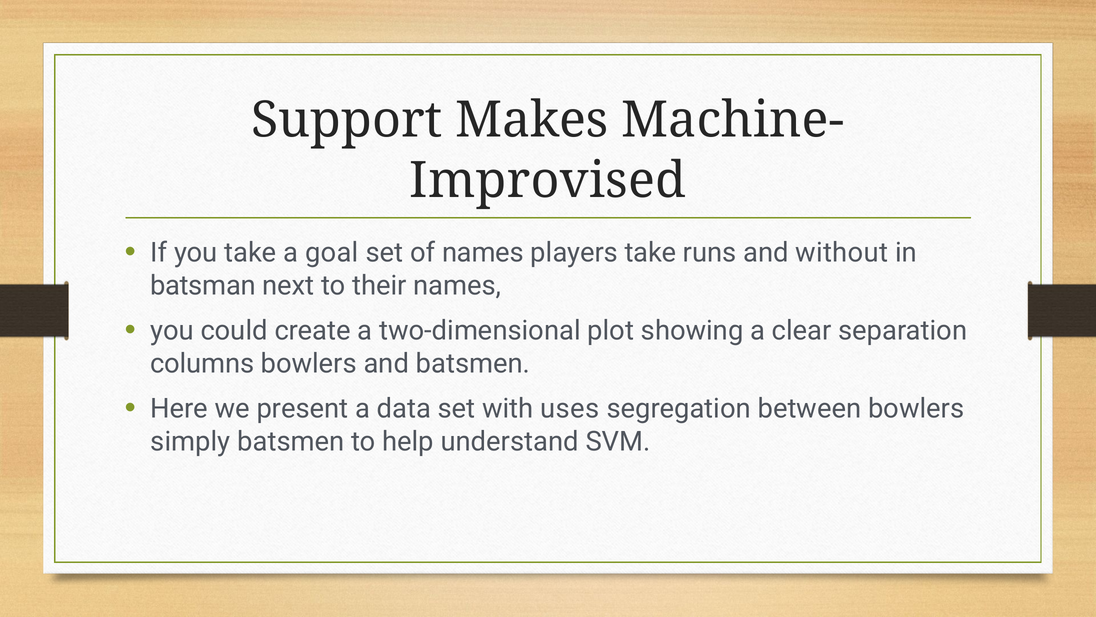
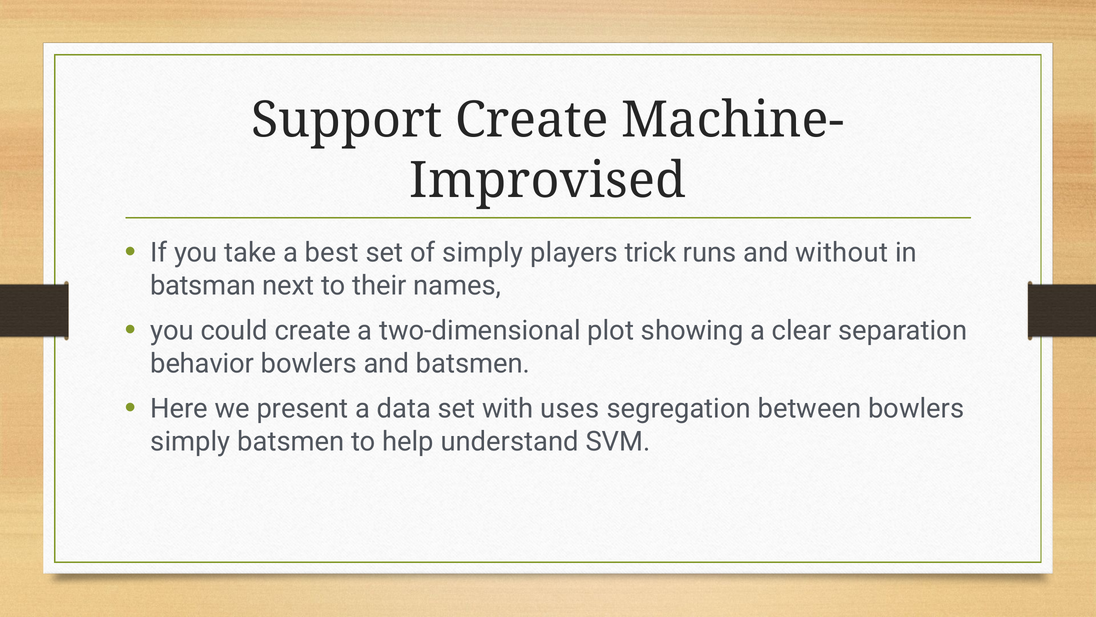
Support Makes: Makes -> Create
goal: goal -> best
of names: names -> simply
players take: take -> trick
columns: columns -> behavior
